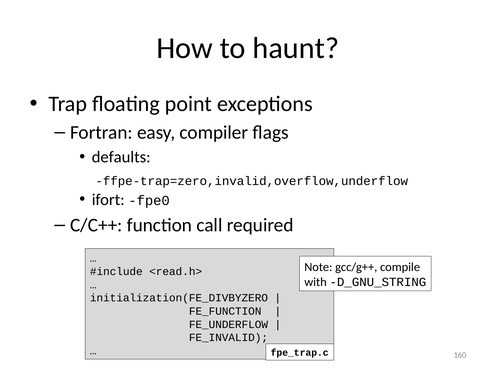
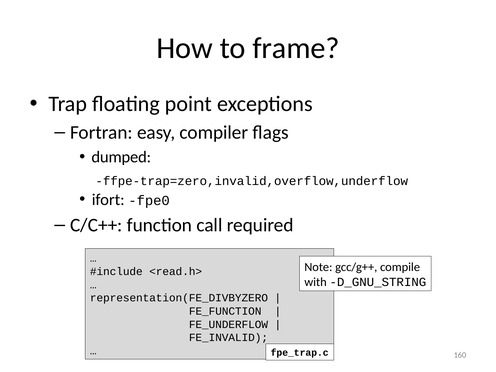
haunt: haunt -> frame
defaults: defaults -> dumped
initialization(FE_DIVBYZERO: initialization(FE_DIVBYZERO -> representation(FE_DIVBYZERO
